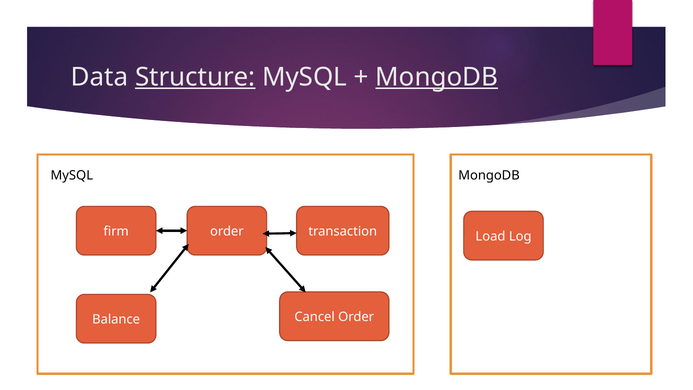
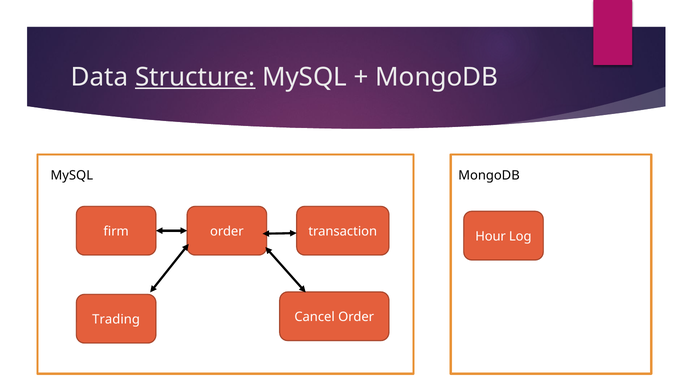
MongoDB at (437, 77) underline: present -> none
Load: Load -> Hour
Balance: Balance -> Trading
